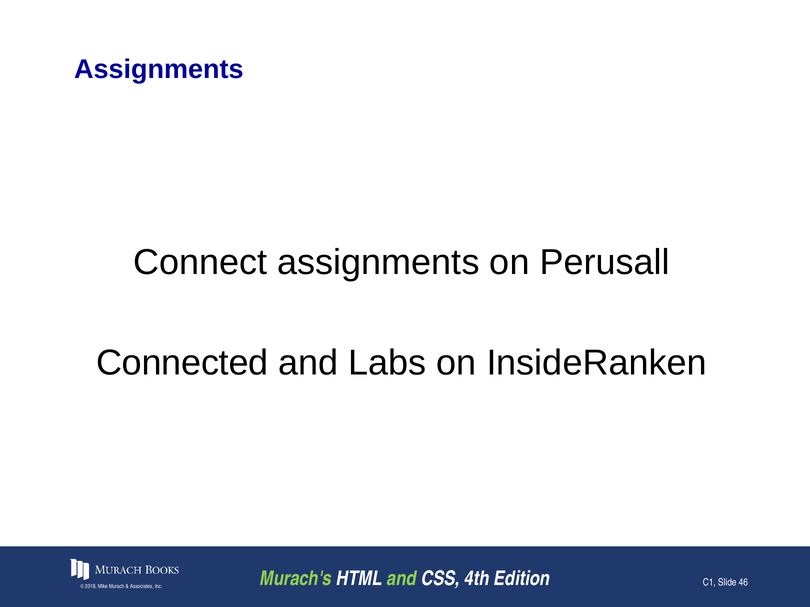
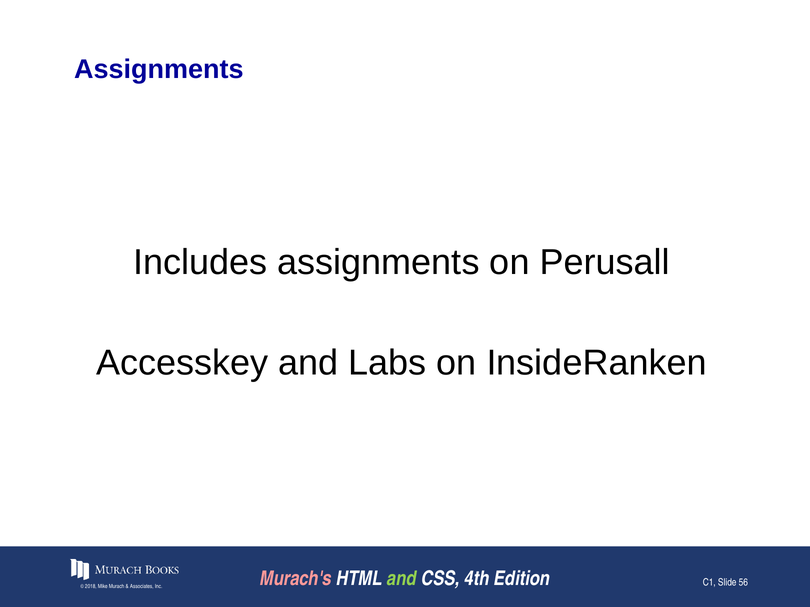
Connect: Connect -> Includes
Connected: Connected -> Accesskey
Murach's colour: light green -> pink
46: 46 -> 56
